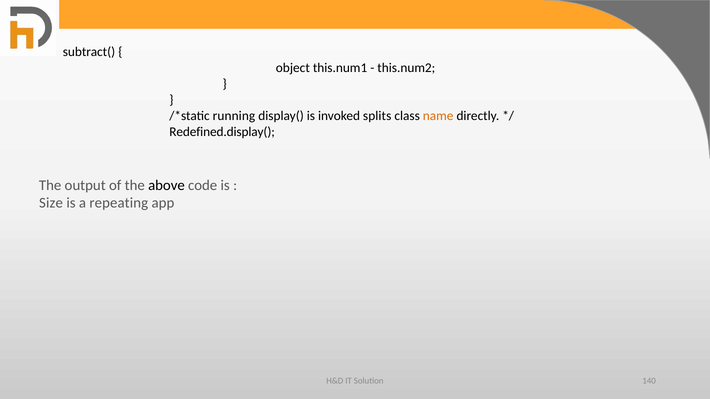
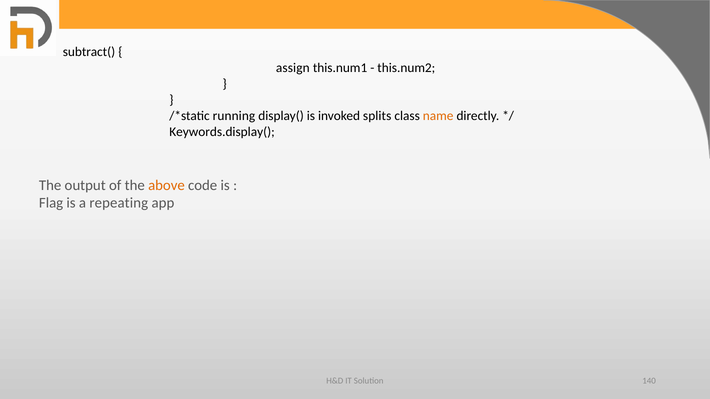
object: object -> assign
Redefined.display(: Redefined.display( -> Keywords.display(
above colour: black -> orange
Size: Size -> Flag
